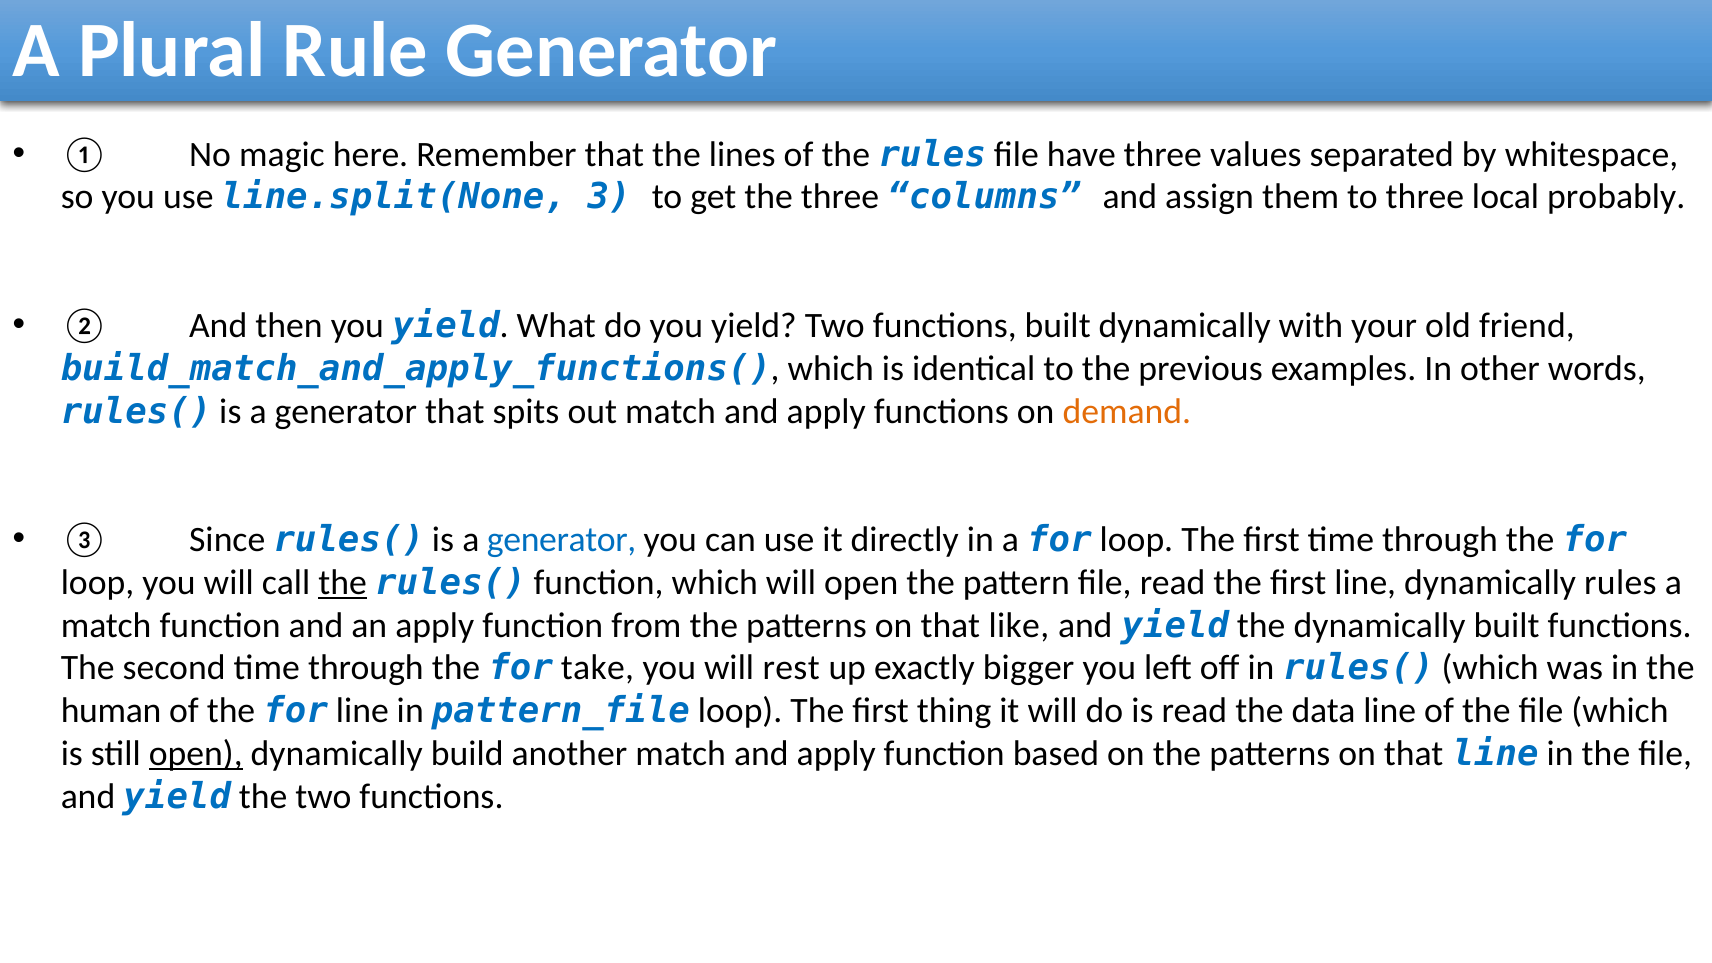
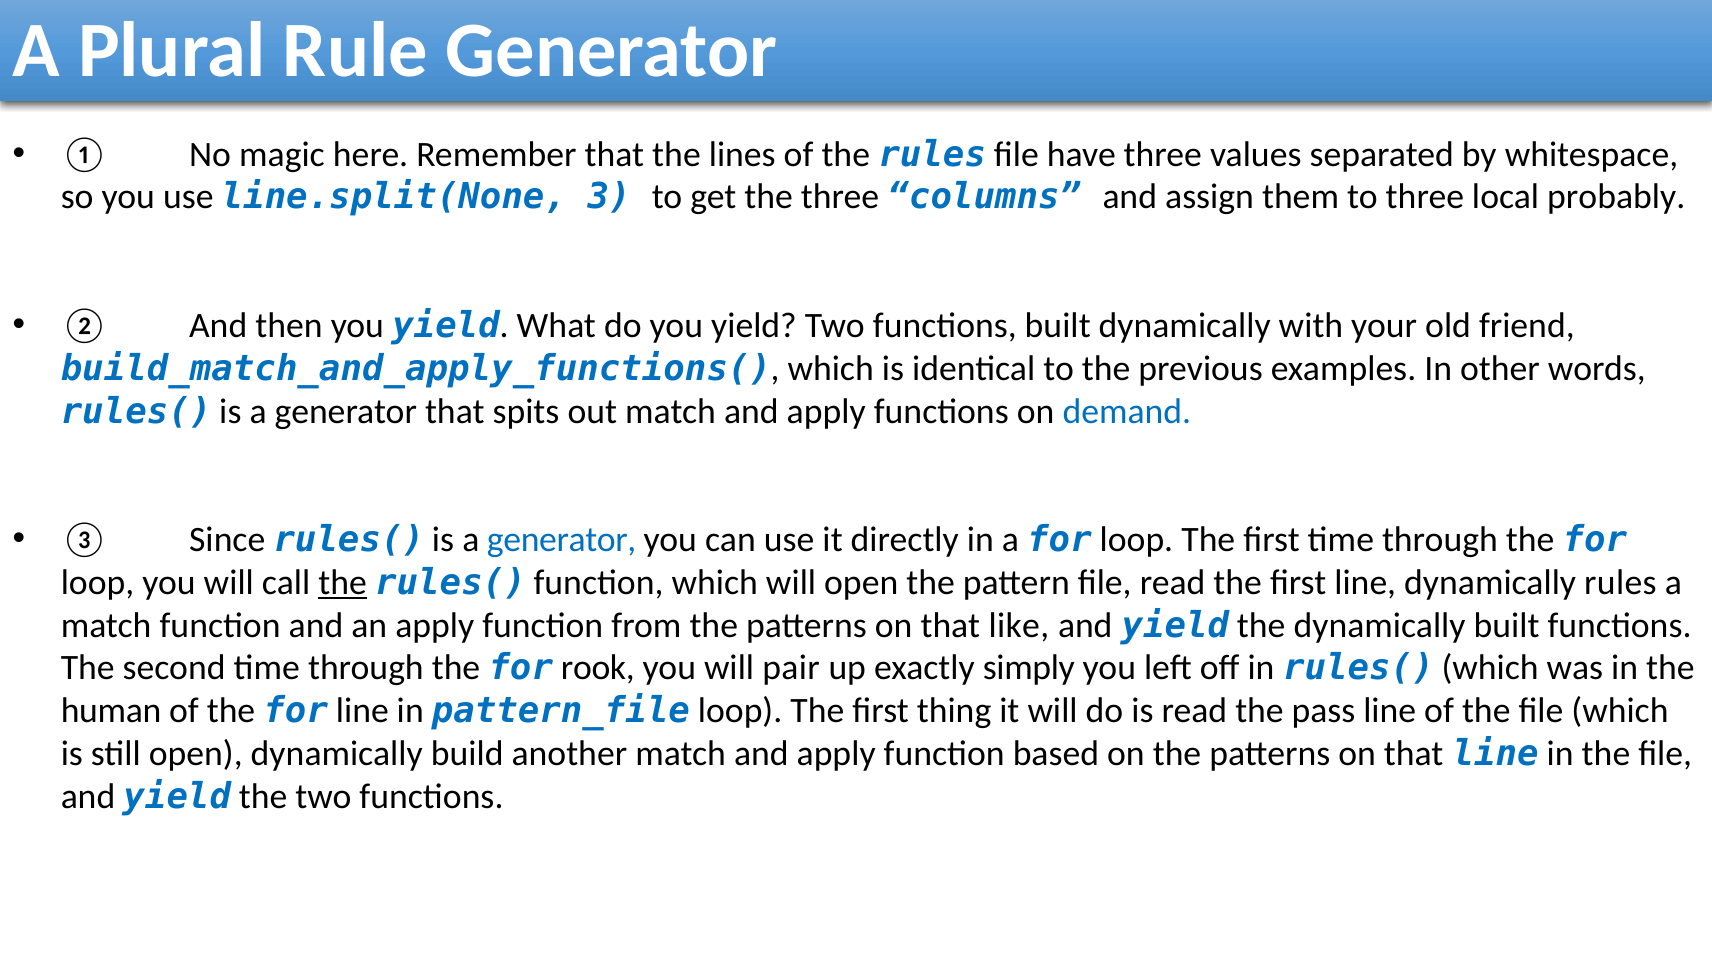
demand colour: orange -> blue
take: take -> rook
rest: rest -> pair
bigger: bigger -> simply
data: data -> pass
open at (196, 754) underline: present -> none
